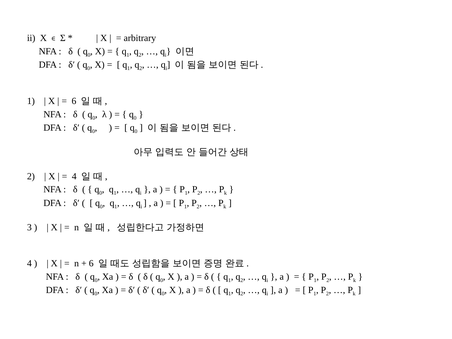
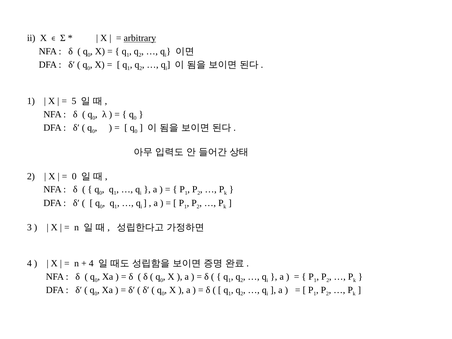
arbitrary underline: none -> present
6 at (74, 101): 6 -> 5
4 at (74, 176): 4 -> 0
6 at (91, 263): 6 -> 4
